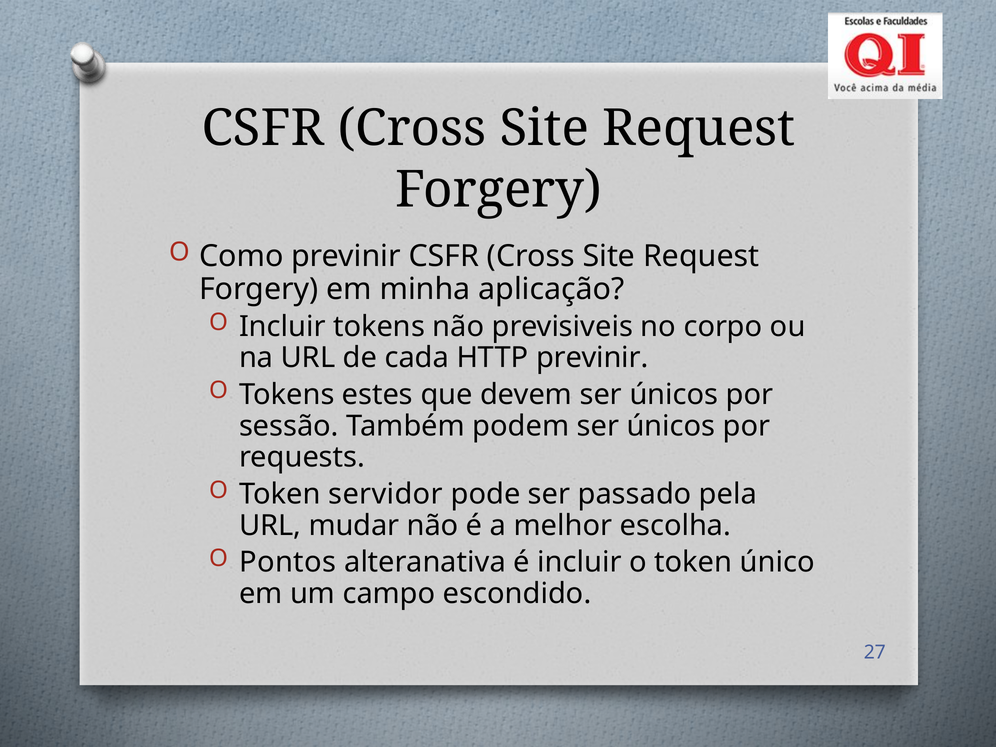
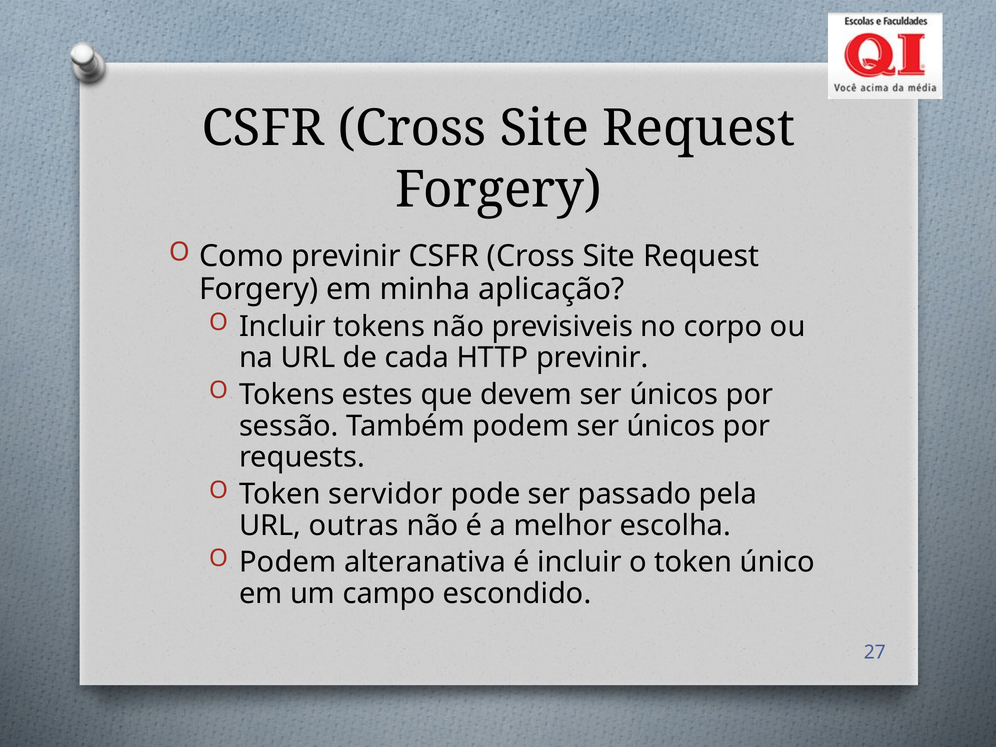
mudar: mudar -> outras
O Pontos: Pontos -> Podem
